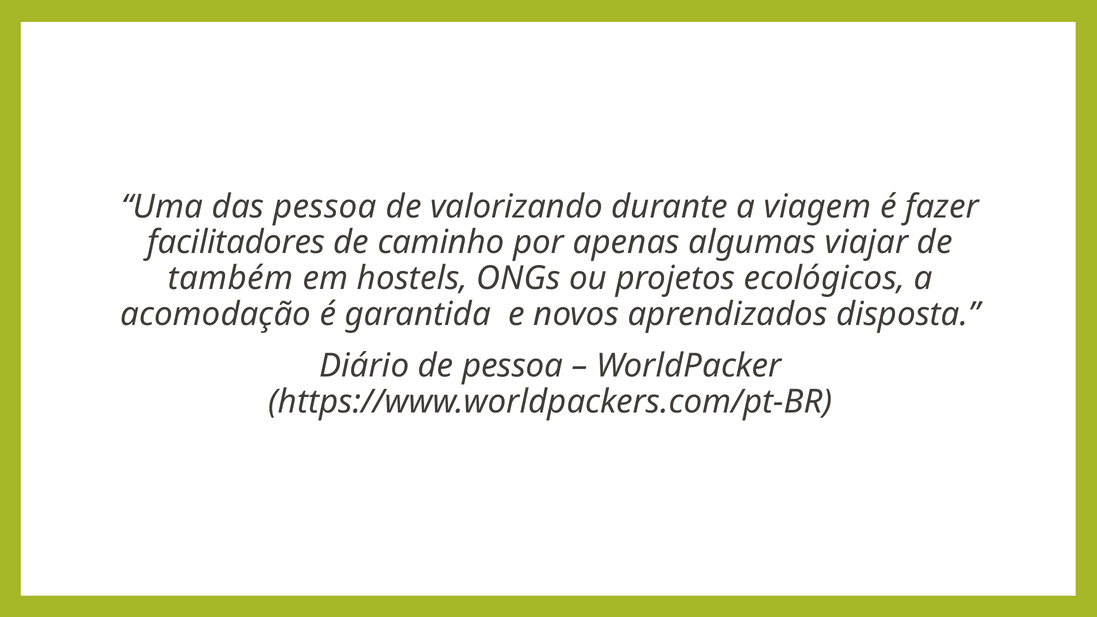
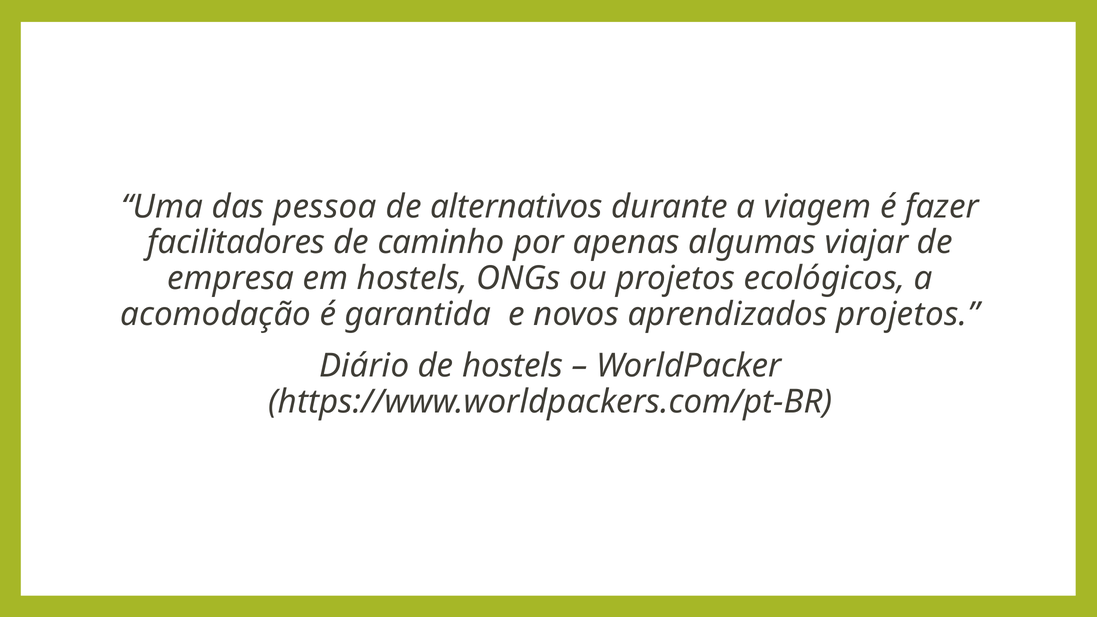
valorizando: valorizando -> alternativos
também: também -> empresa
aprendizados disposta: disposta -> projetos
de pessoa: pessoa -> hostels
